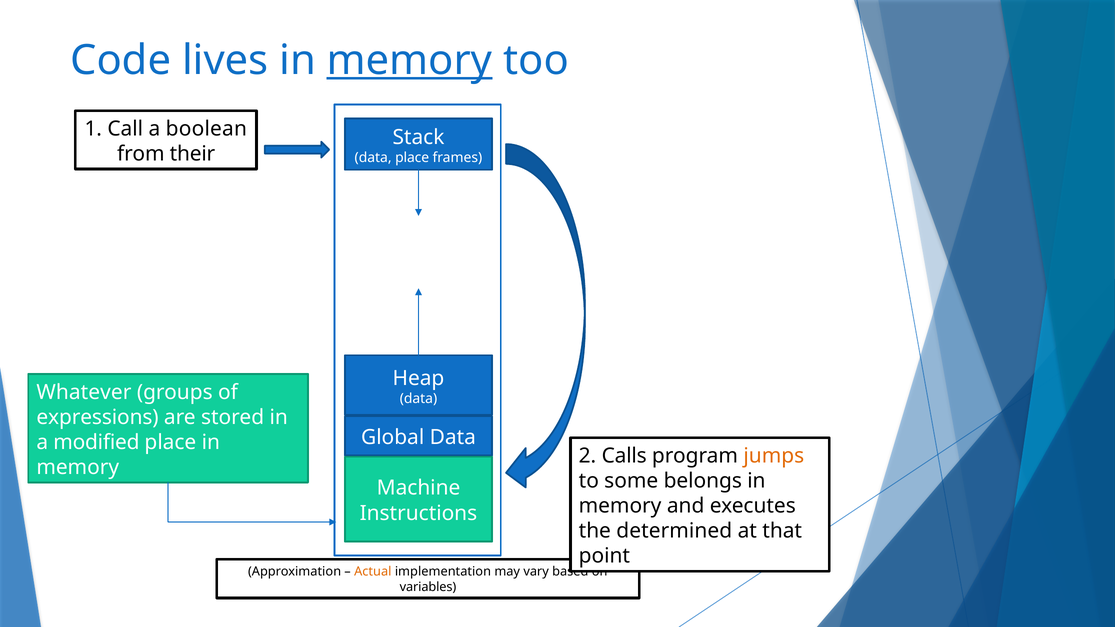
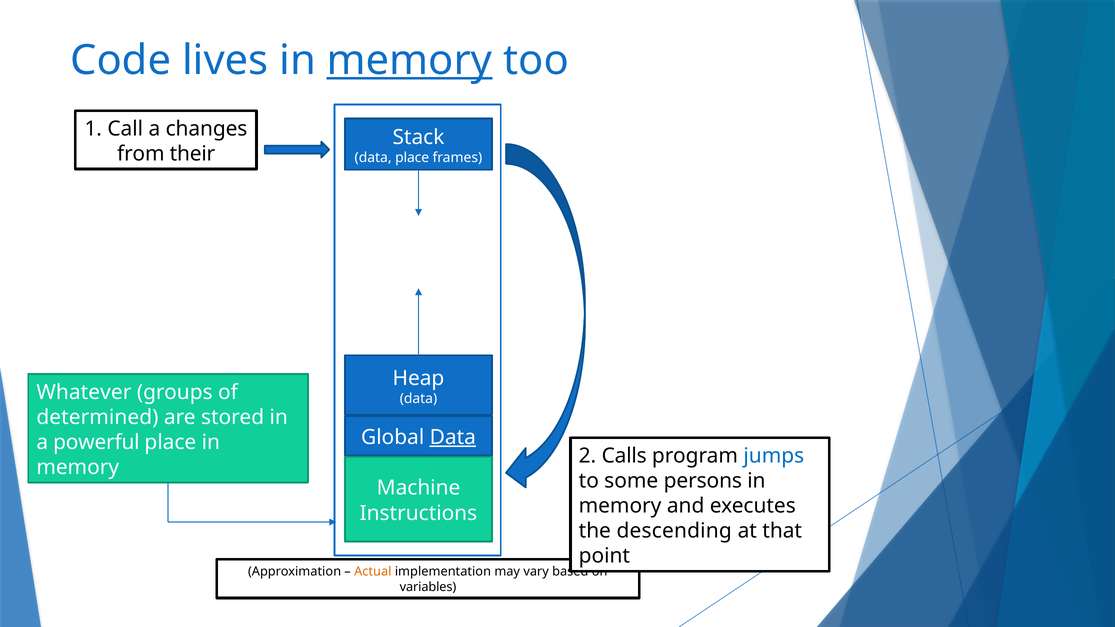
boolean: boolean -> changes
expressions: expressions -> determined
Data at (453, 437) underline: none -> present
modified: modified -> powerful
jumps colour: orange -> blue
belongs: belongs -> persons
determined: determined -> descending
